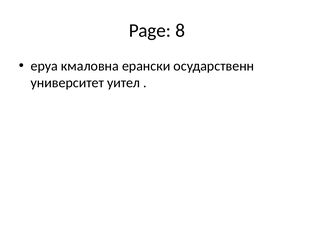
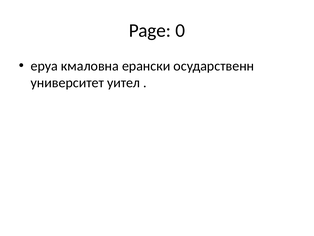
8: 8 -> 0
